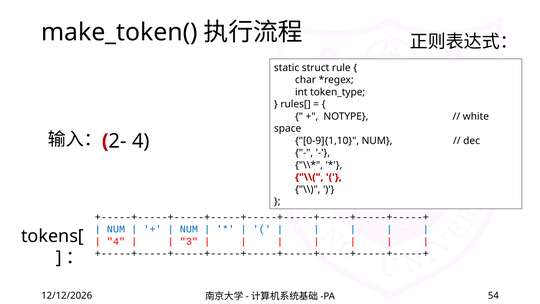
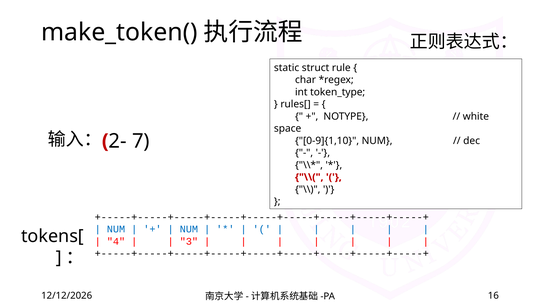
2- 4: 4 -> 7
54: 54 -> 16
